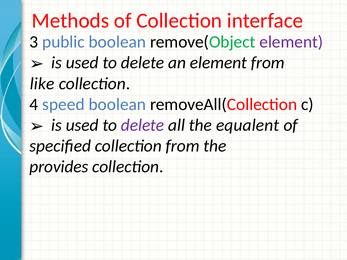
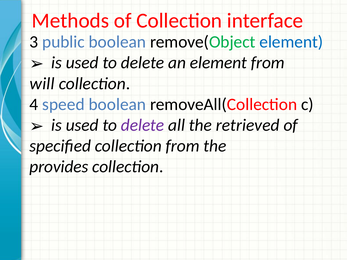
element at (291, 42) colour: purple -> blue
like: like -> will
equalent: equalent -> retrieved
